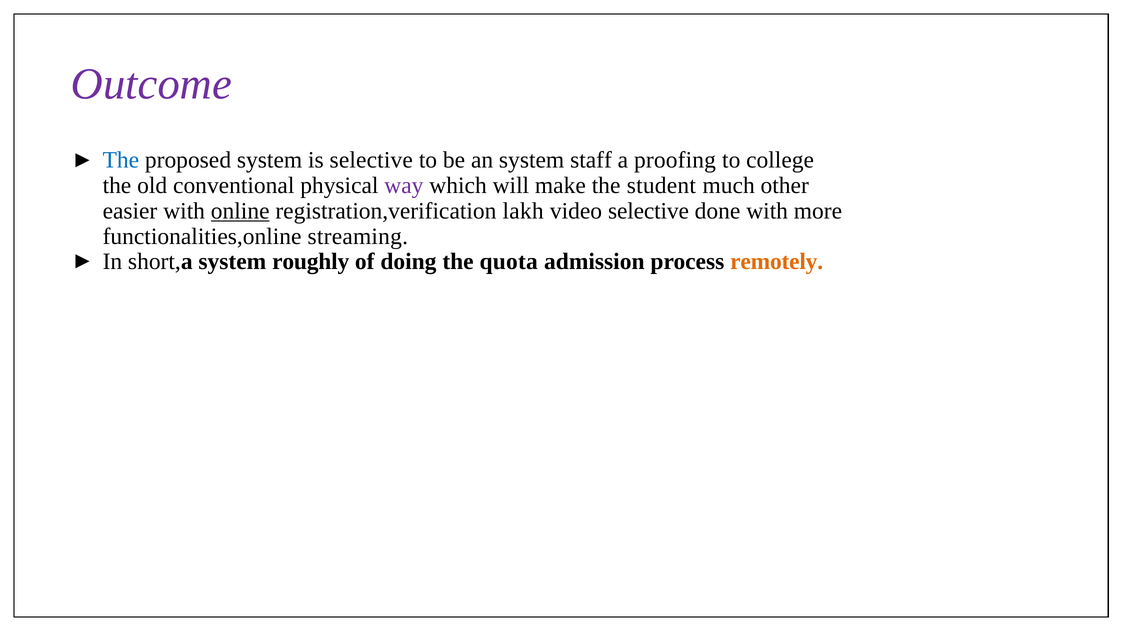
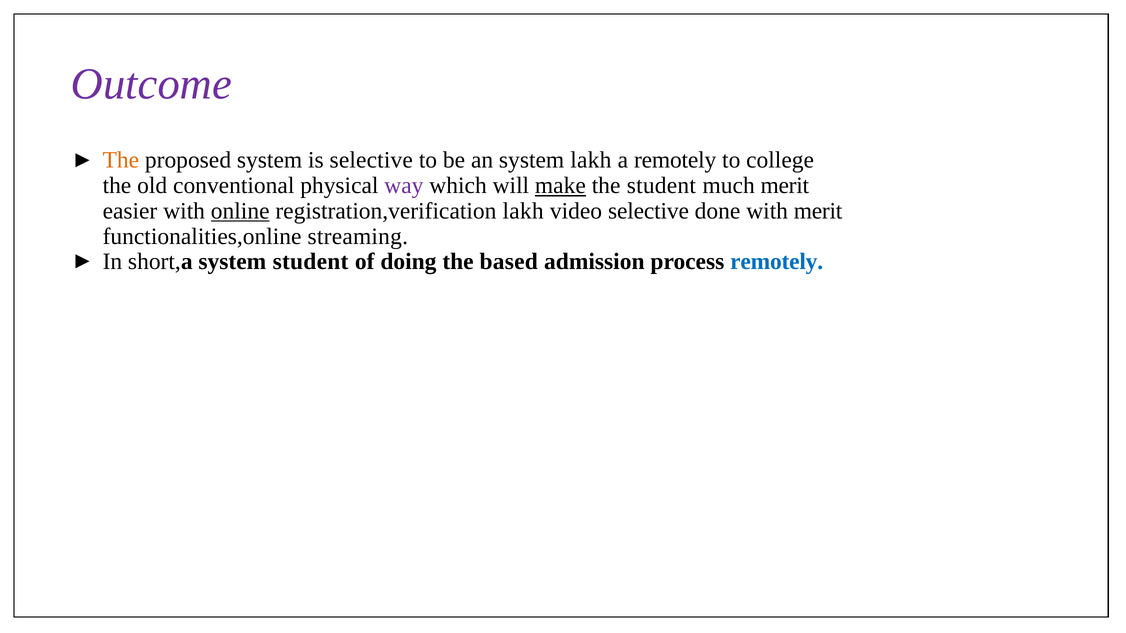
The at (121, 160) colour: blue -> orange
system staff: staff -> lakh
a proofing: proofing -> remotely
make underline: none -> present
much other: other -> merit
with more: more -> merit
system roughly: roughly -> student
quota: quota -> based
remotely at (777, 262) colour: orange -> blue
